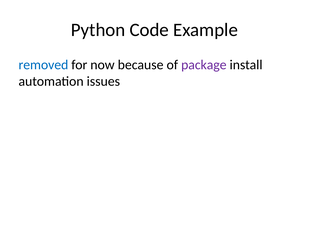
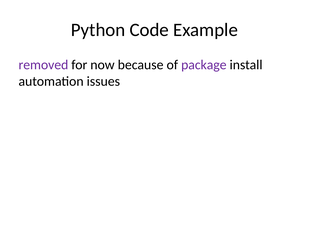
removed colour: blue -> purple
